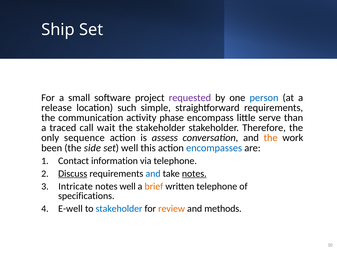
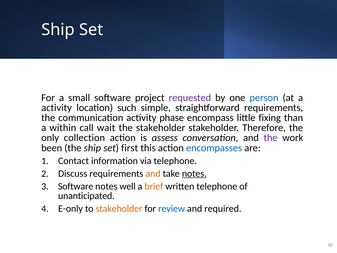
release at (57, 108): release -> activity
serve: serve -> fixing
traced: traced -> within
sequence: sequence -> collection
the at (271, 138) colour: orange -> purple
the side: side -> ship
set well: well -> first
Discuss underline: present -> none
and at (153, 173) colour: blue -> orange
Intricate at (76, 186): Intricate -> Software
specifications: specifications -> unanticipated
E-well: E-well -> E-only
stakeholder at (119, 208) colour: blue -> orange
review colour: orange -> blue
methods: methods -> required
